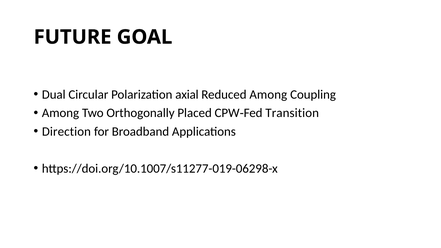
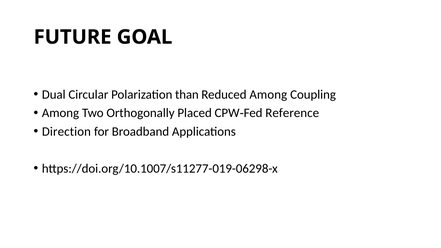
axial: axial -> than
Transition: Transition -> Reference
